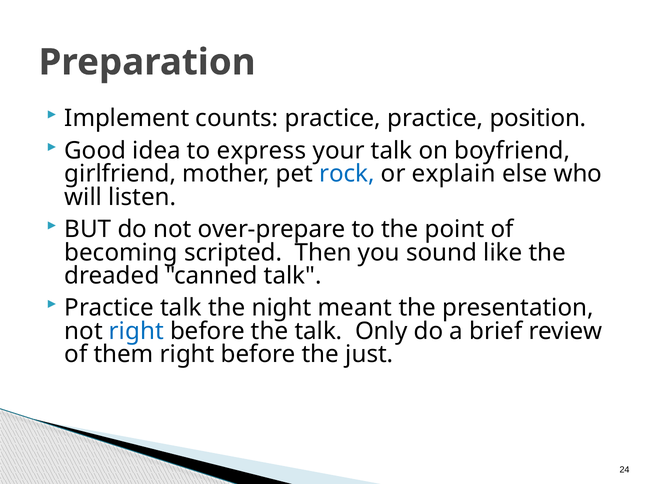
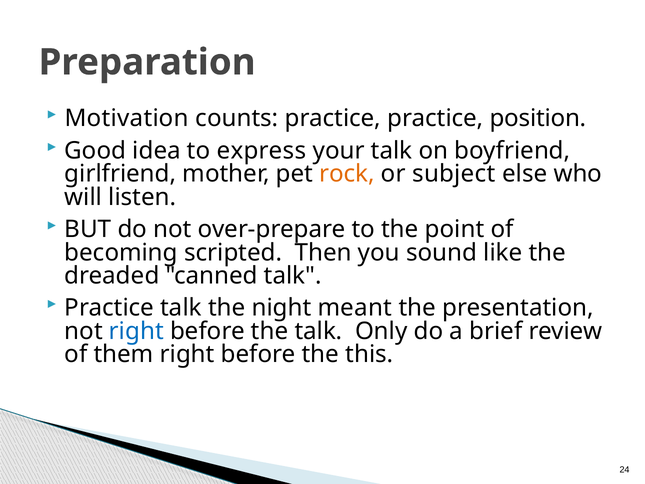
Implement: Implement -> Motivation
rock colour: blue -> orange
explain: explain -> subject
just: just -> this
